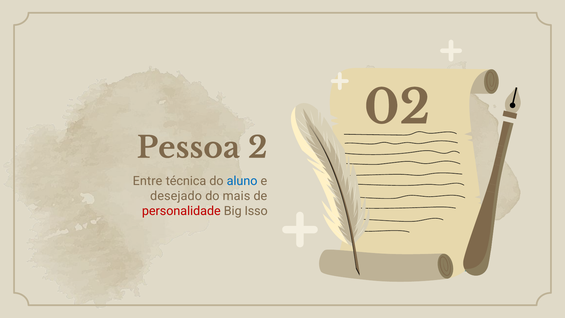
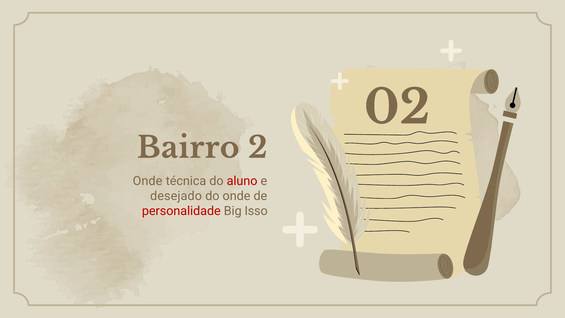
Pessoa: Pessoa -> Bairro
Entre at (148, 181): Entre -> Onde
aluno colour: blue -> red
do mais: mais -> onde
